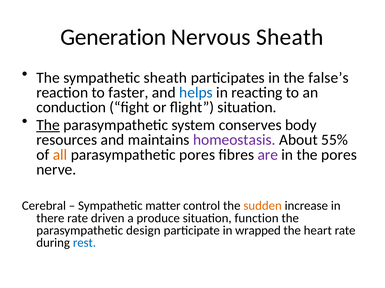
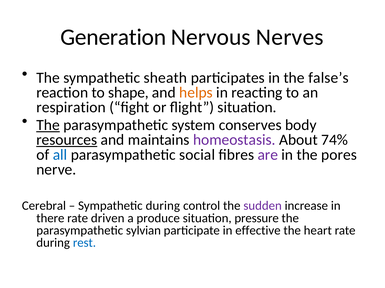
Nervous Sheath: Sheath -> Nerves
faster: faster -> shape
helps colour: blue -> orange
conduction: conduction -> respiration
resources underline: none -> present
55%: 55% -> 74%
all colour: orange -> blue
parasympathetic pores: pores -> social
Sympathetic matter: matter -> during
sudden colour: orange -> purple
function: function -> pressure
design: design -> sylvian
wrapped: wrapped -> effective
